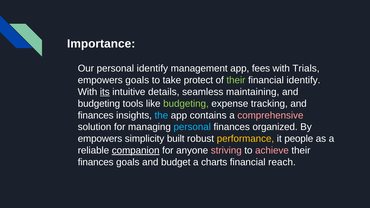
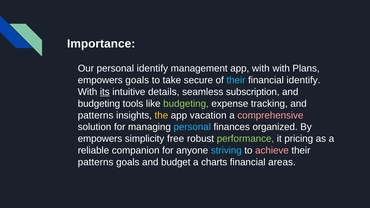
app fees: fees -> with
Trials: Trials -> Plans
protect: protect -> secure
their at (236, 80) colour: light green -> light blue
maintaining: maintaining -> subscription
finances at (96, 115): finances -> patterns
the colour: light blue -> yellow
contains: contains -> vacation
built: built -> free
performance colour: yellow -> light green
people: people -> pricing
companion underline: present -> none
striving colour: pink -> light blue
finances at (96, 162): finances -> patterns
reach: reach -> areas
